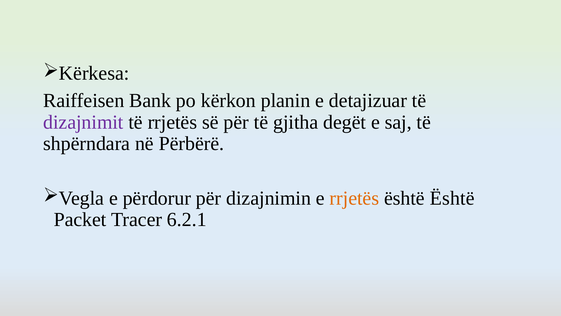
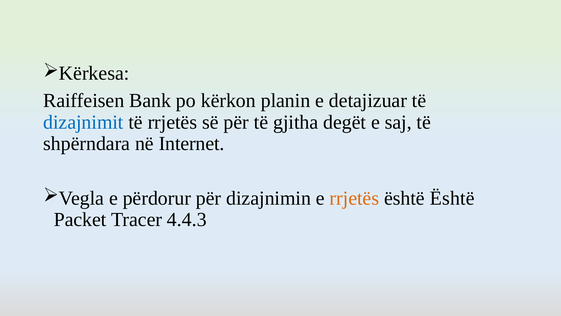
dizajnimit colour: purple -> blue
Përbërë: Përbërë -> Internet
6.2.1: 6.2.1 -> 4.4.3
